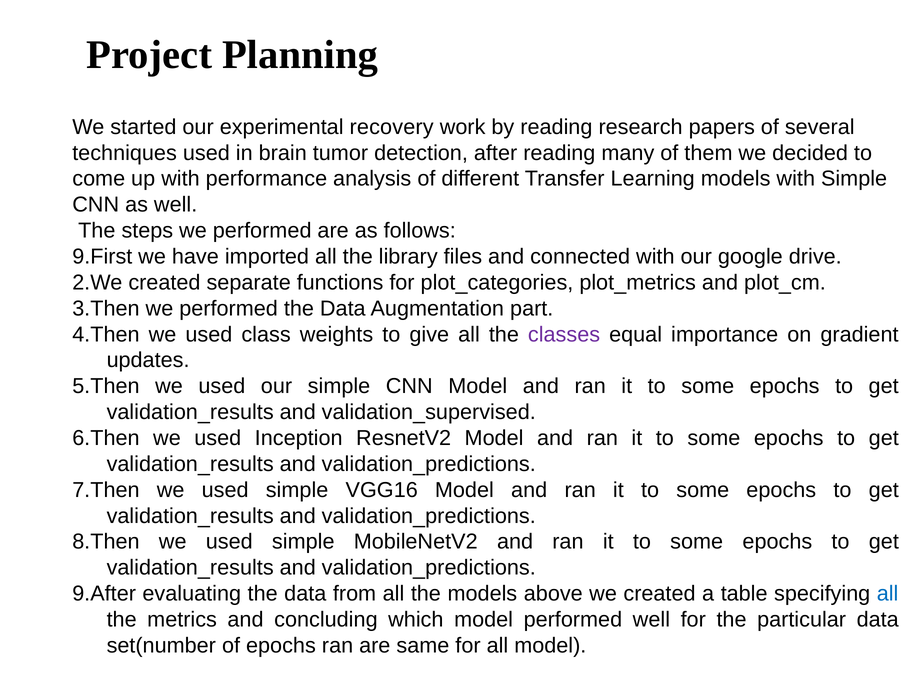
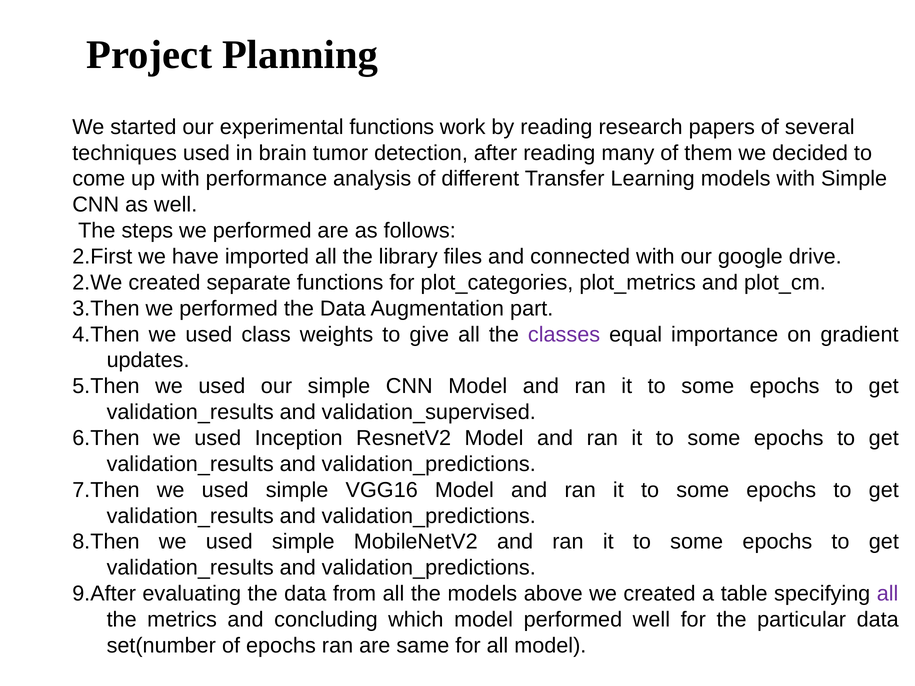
experimental recovery: recovery -> functions
9.First: 9.First -> 2.First
all at (888, 594) colour: blue -> purple
